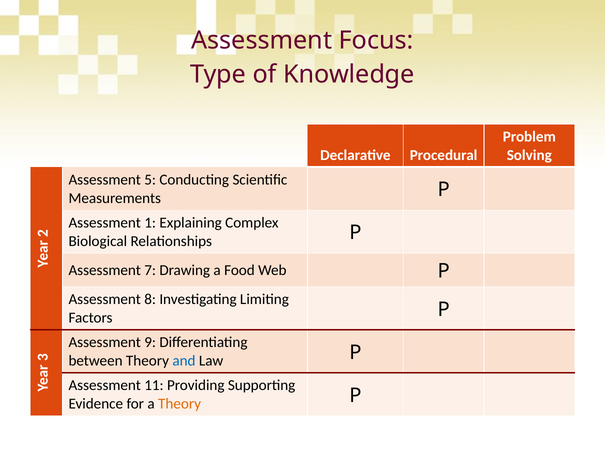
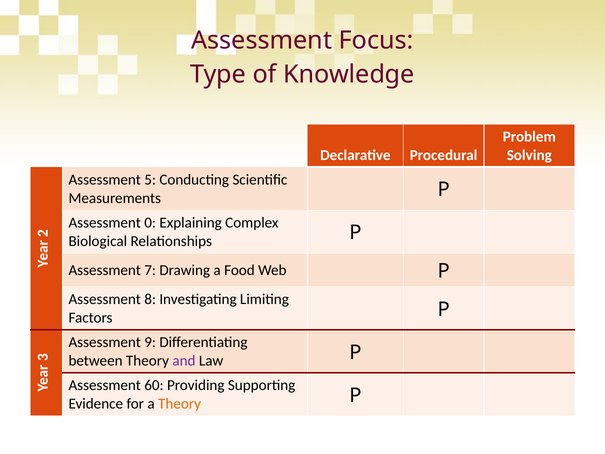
1: 1 -> 0
and colour: blue -> purple
11: 11 -> 60
